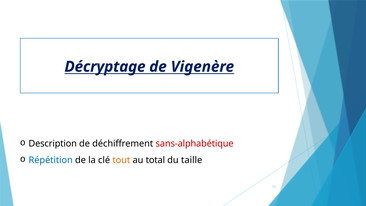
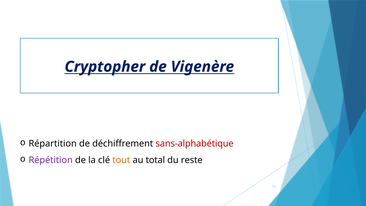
Décryptage: Décryptage -> Cryptopher
Description: Description -> Répartition
Répétition colour: blue -> purple
taille: taille -> reste
